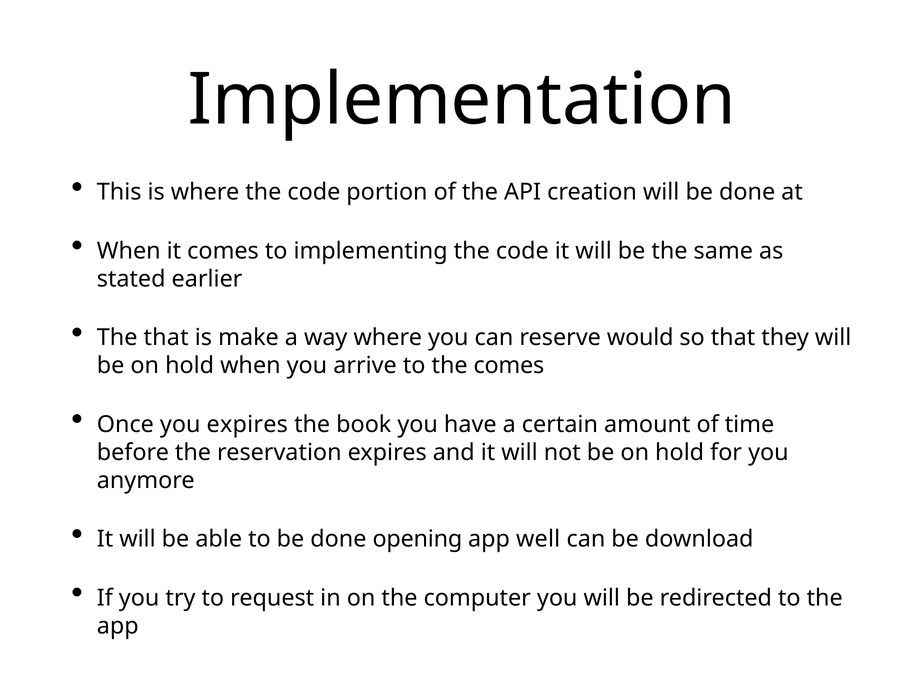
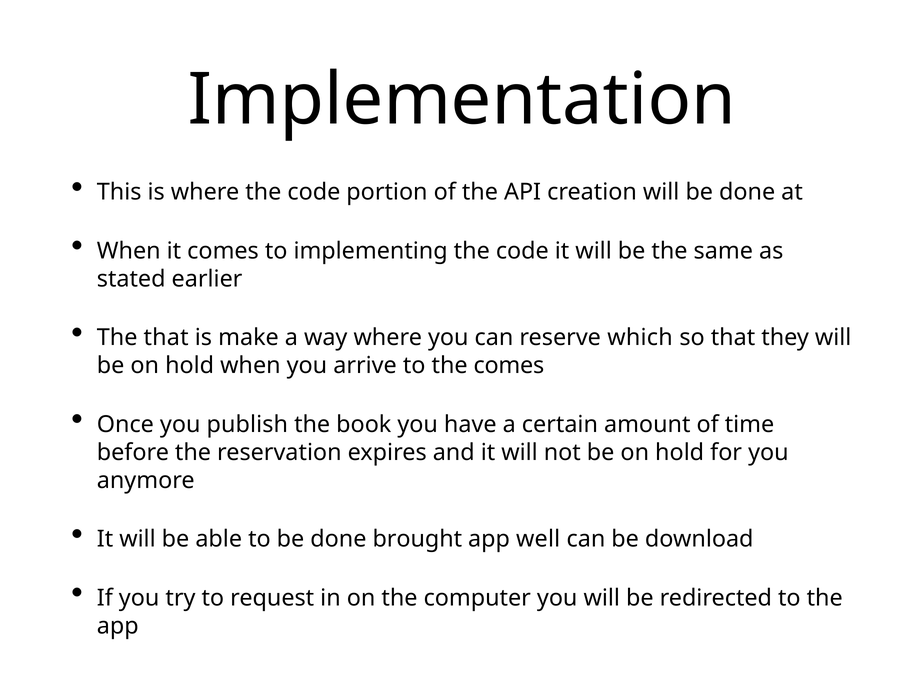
would: would -> which
you expires: expires -> publish
opening: opening -> brought
